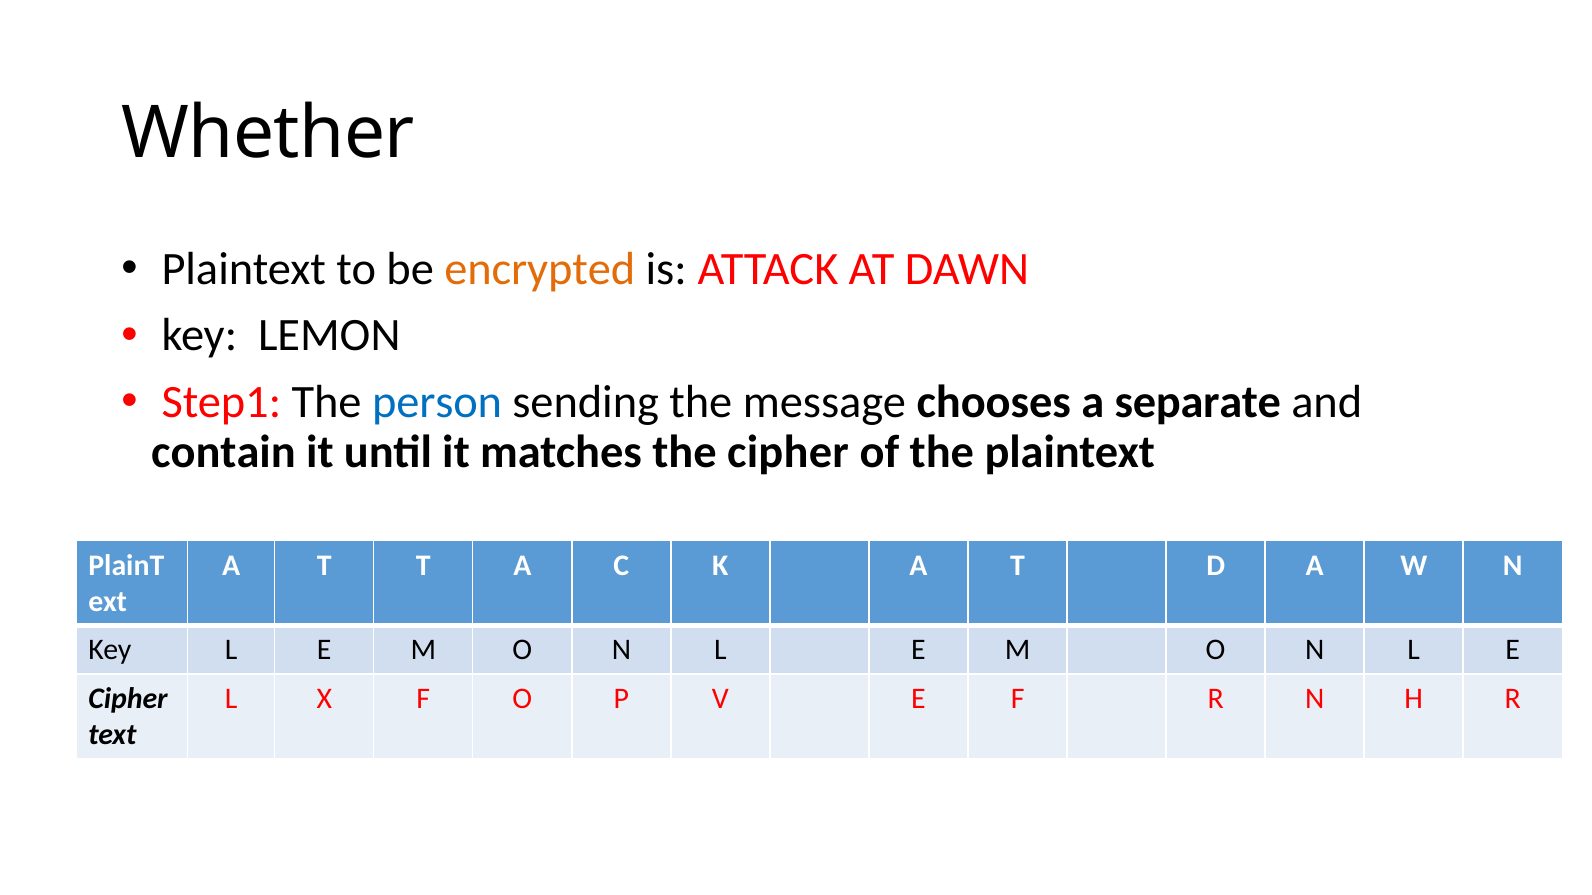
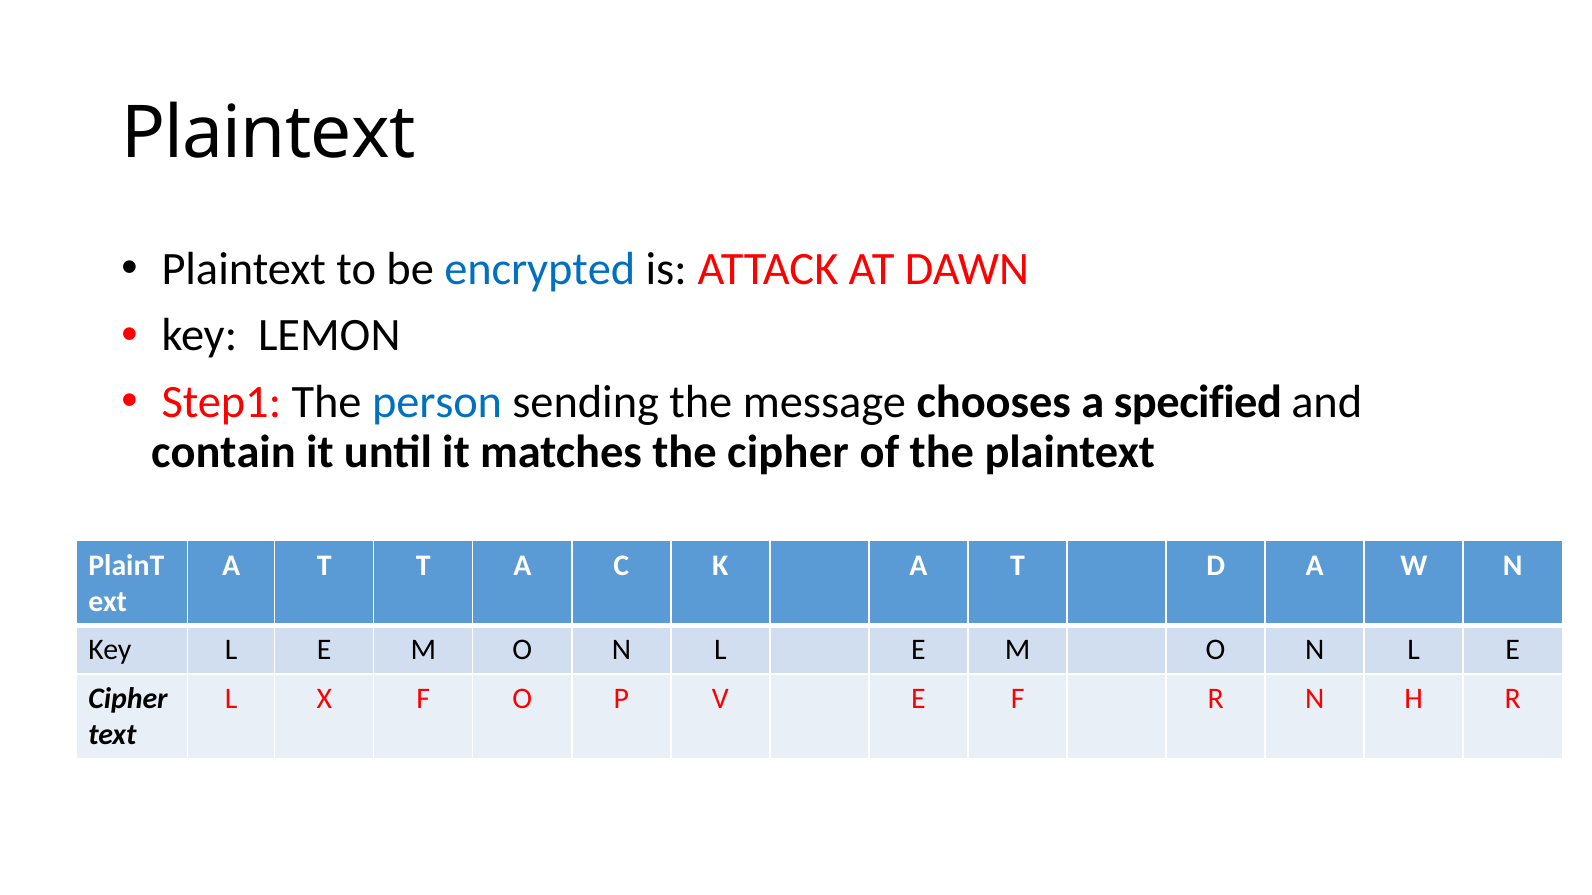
Whether at (268, 134): Whether -> Plaintext
encrypted colour: orange -> blue
separate: separate -> specified
